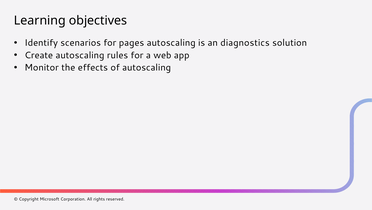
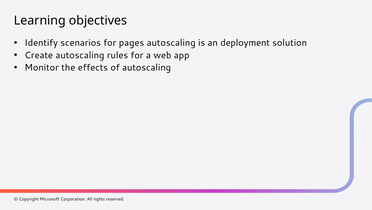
diagnostics: diagnostics -> deployment
